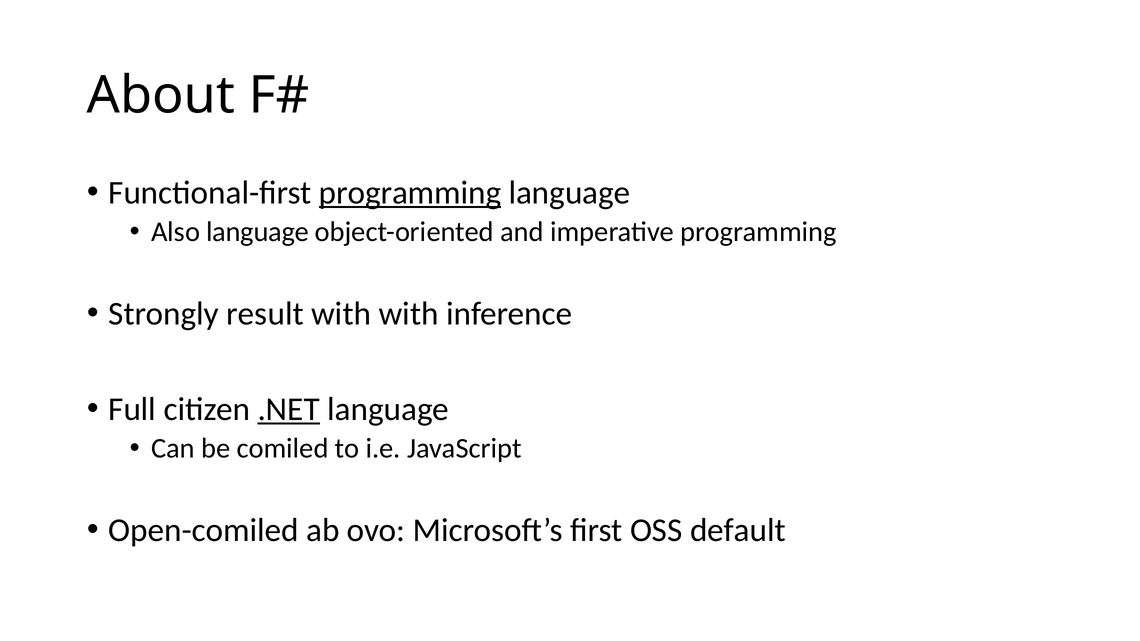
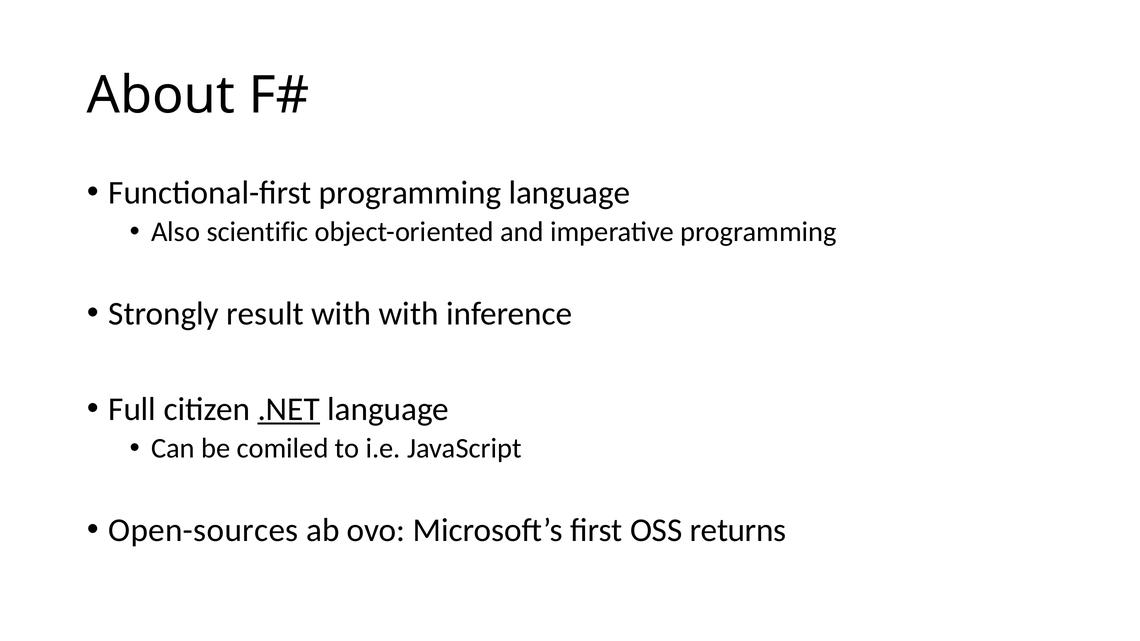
programming at (410, 193) underline: present -> none
Also language: language -> scientific
Open-comiled: Open-comiled -> Open-sources
default: default -> returns
